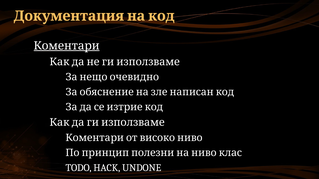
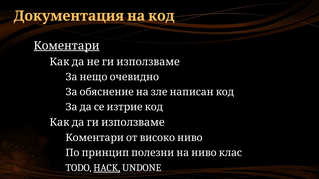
HACK underline: none -> present
